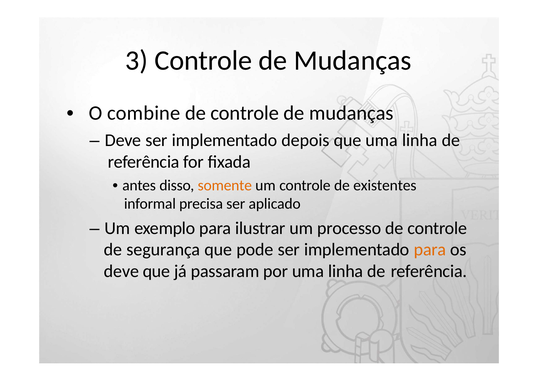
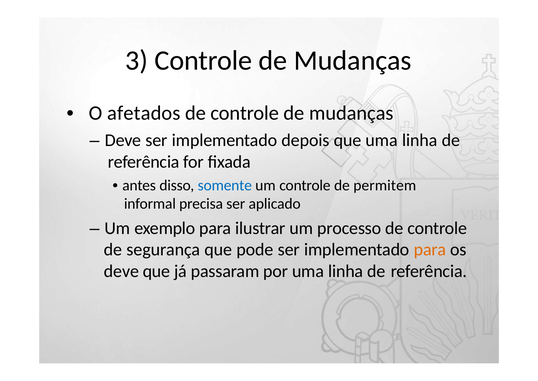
combine: combine -> afetados
somente colour: orange -> blue
existentes: existentes -> permitem
